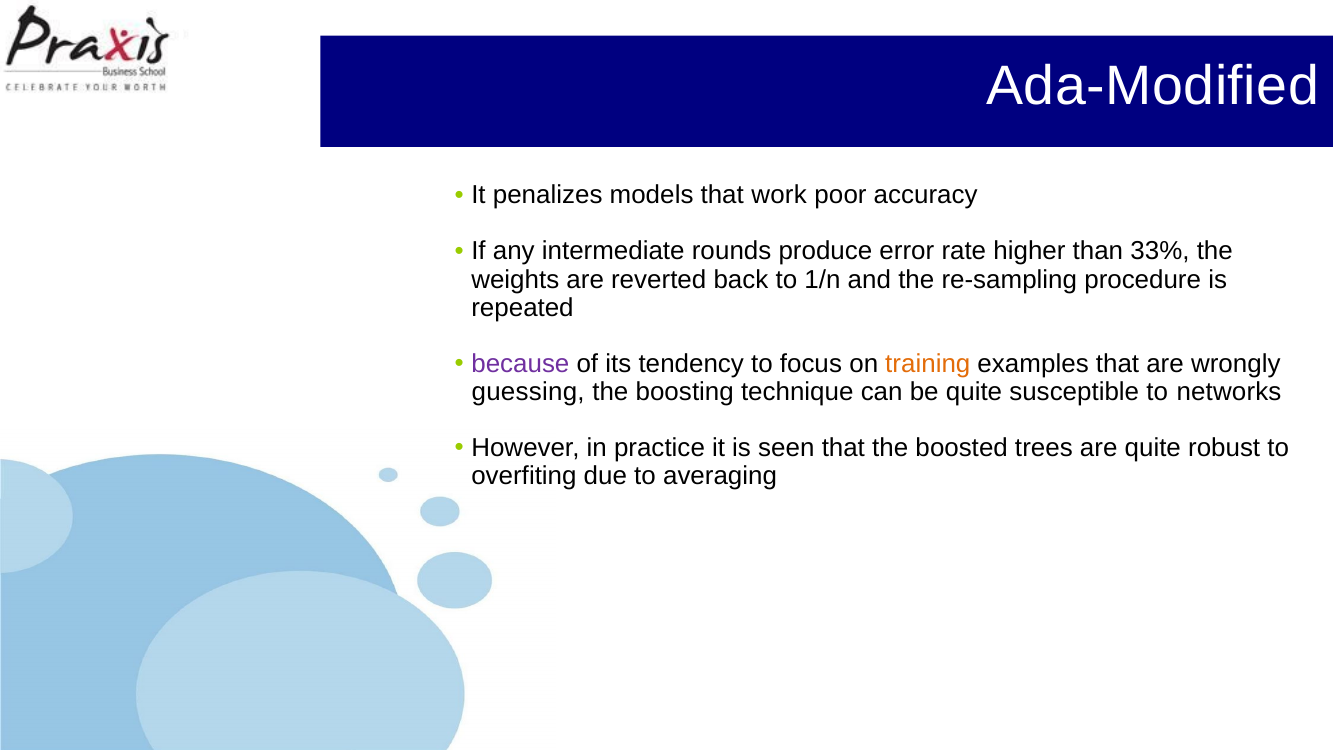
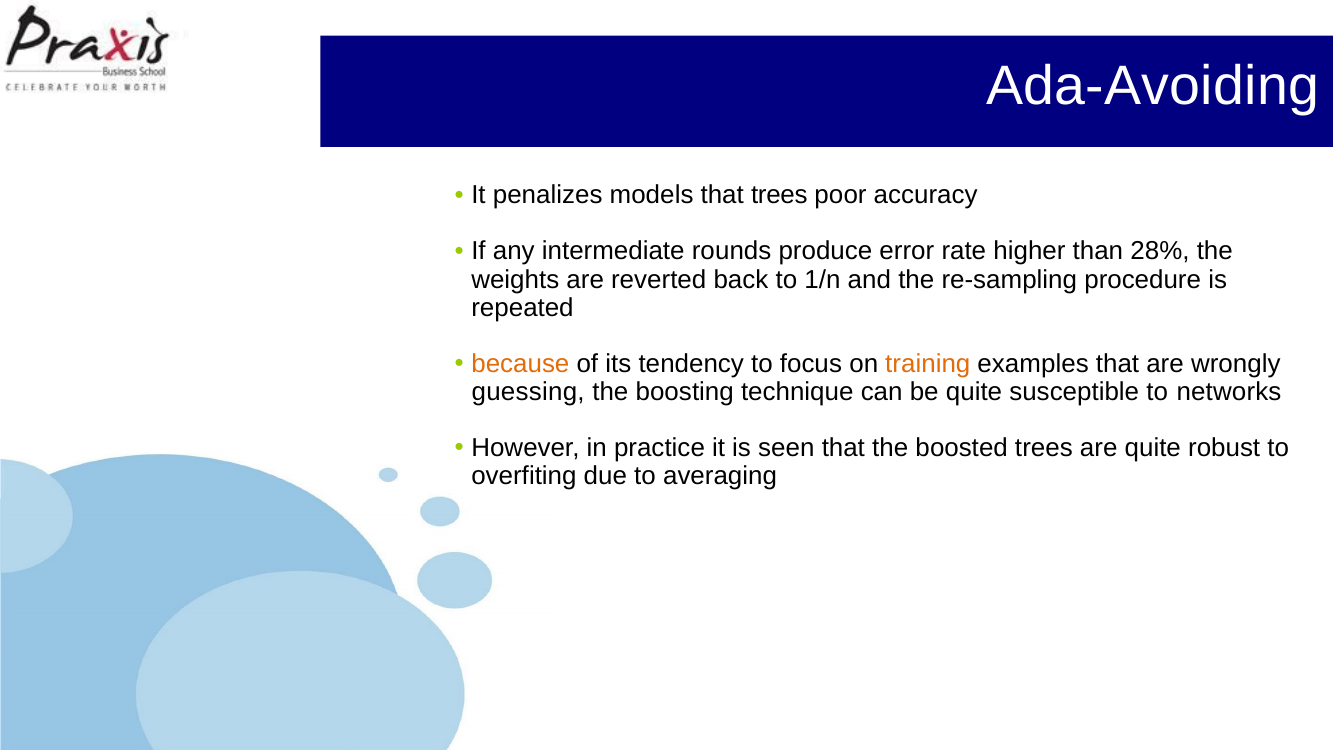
Ada-Modified: Ada-Modified -> Ada-Avoiding
that work: work -> trees
33%: 33% -> 28%
because colour: purple -> orange
